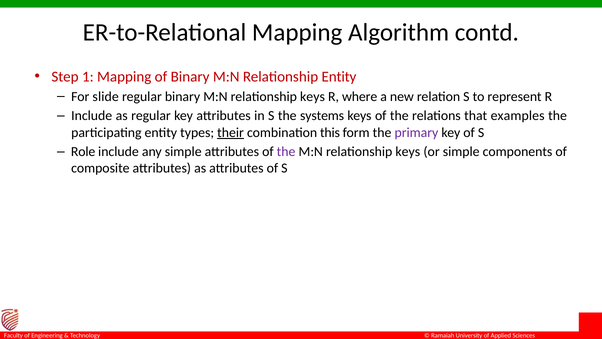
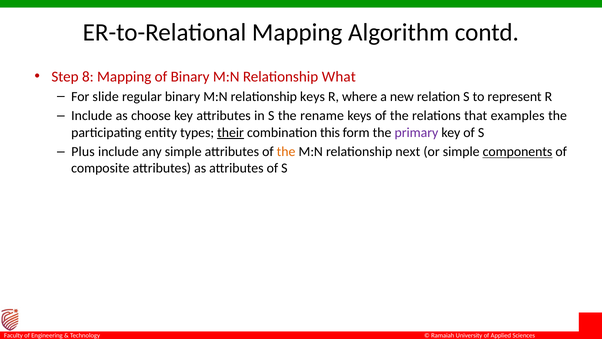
1: 1 -> 8
Relationship Entity: Entity -> What
as regular: regular -> choose
systems: systems -> rename
Role: Role -> Plus
the at (286, 152) colour: purple -> orange
keys at (408, 152): keys -> next
components underline: none -> present
